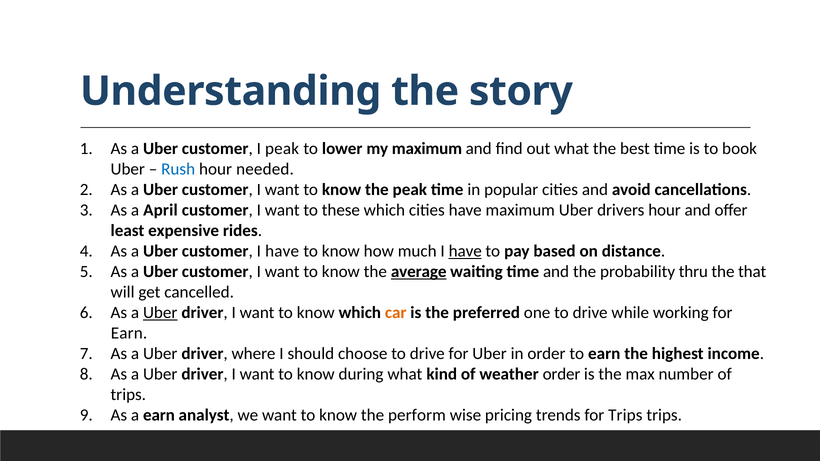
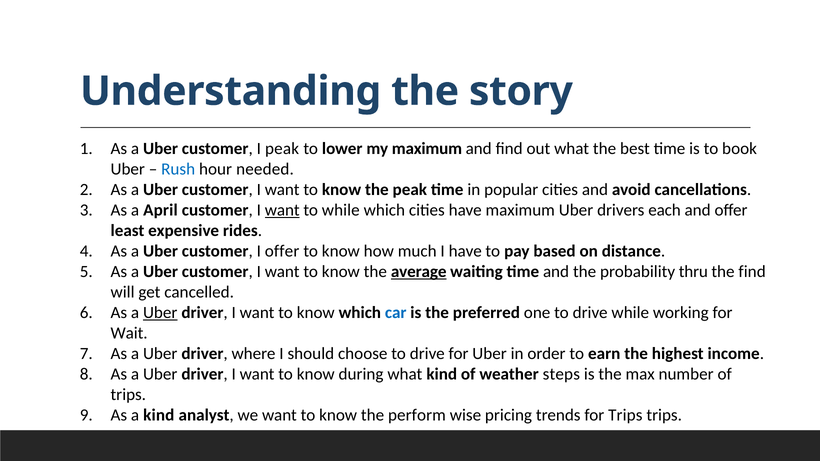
want at (282, 210) underline: none -> present
to these: these -> while
drivers hour: hour -> each
customer I have: have -> offer
have at (465, 251) underline: present -> none
the that: that -> find
car colour: orange -> blue
Earn at (129, 334): Earn -> Wait
weather order: order -> steps
a earn: earn -> kind
